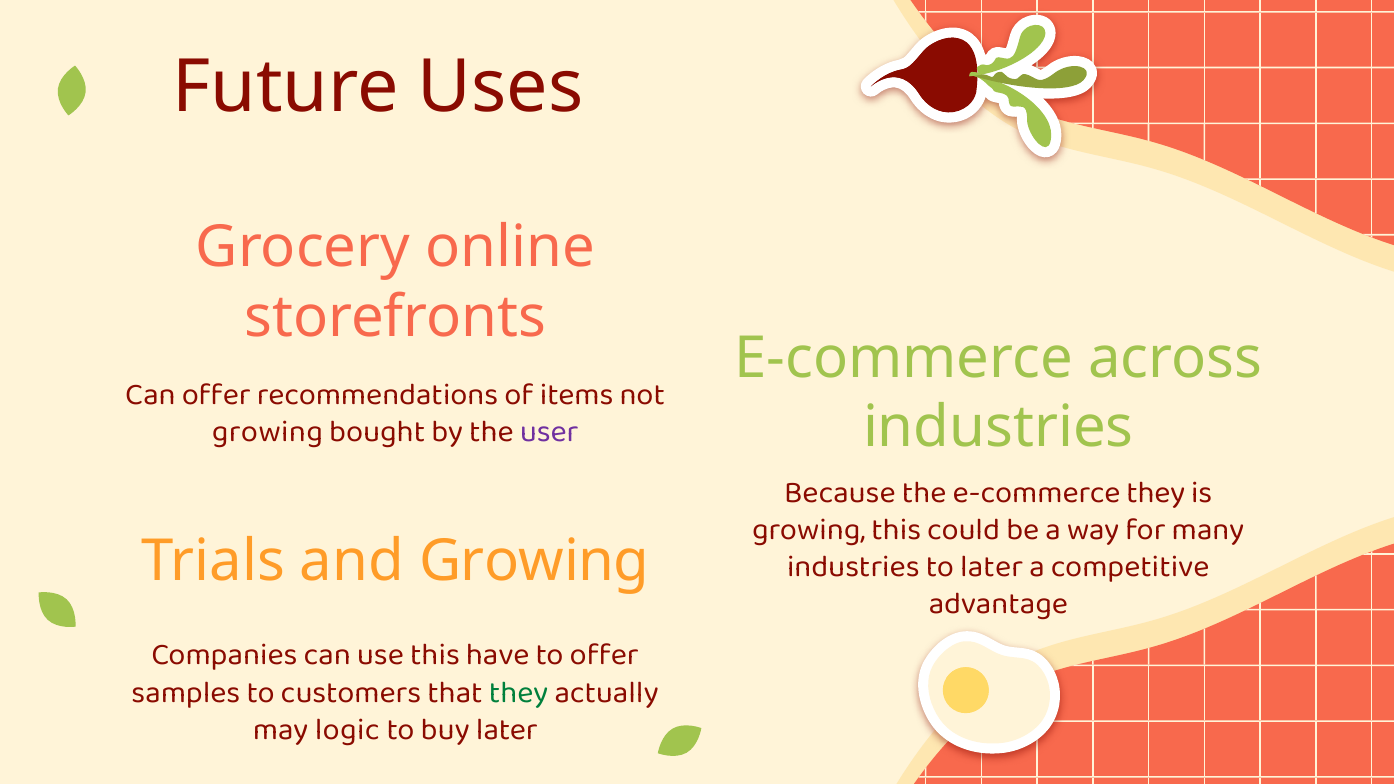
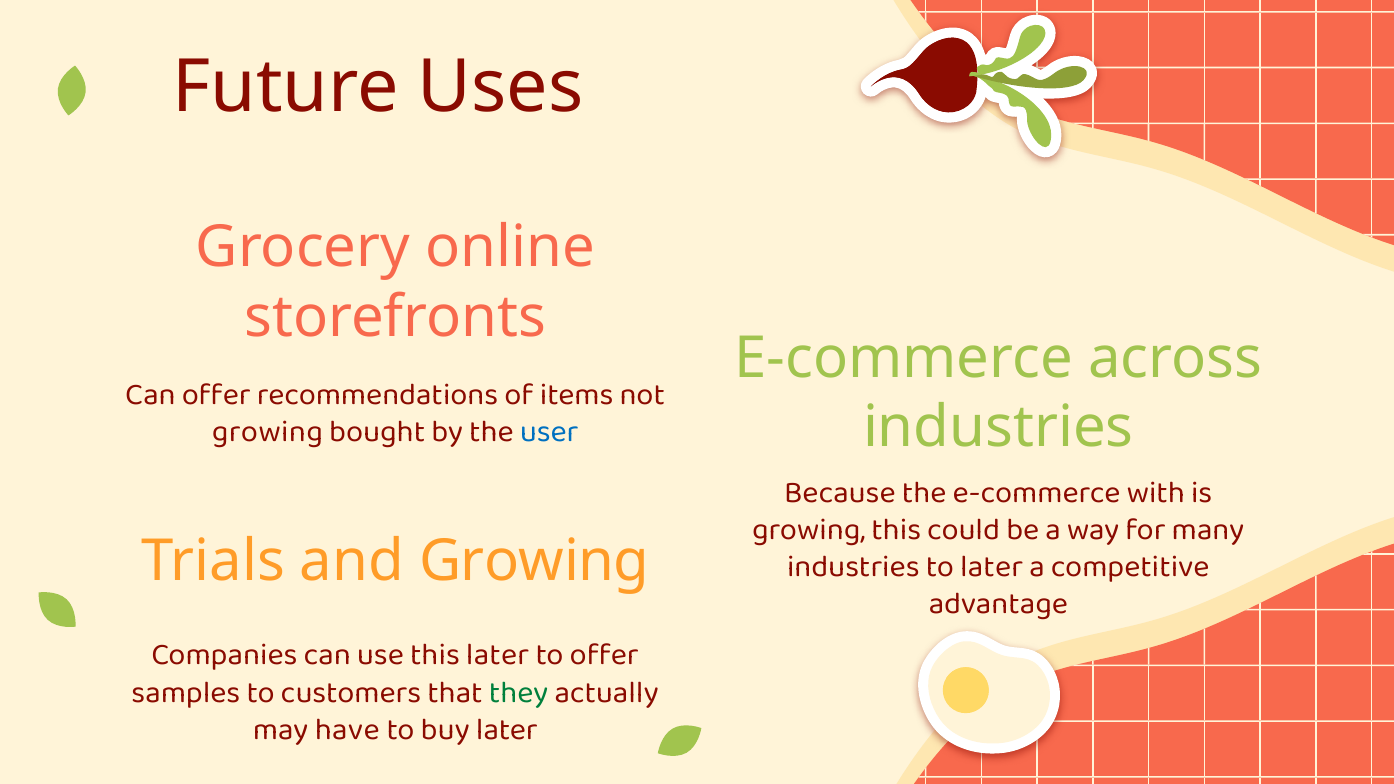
user colour: purple -> blue
e-commerce they: they -> with
this have: have -> later
logic: logic -> have
